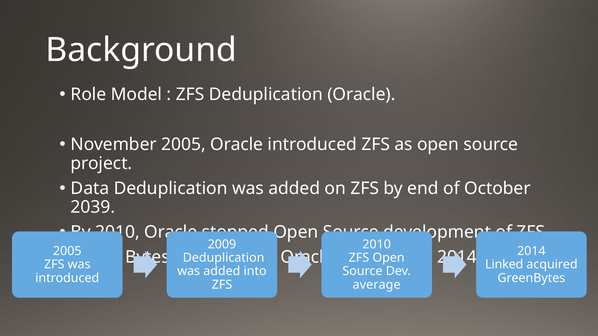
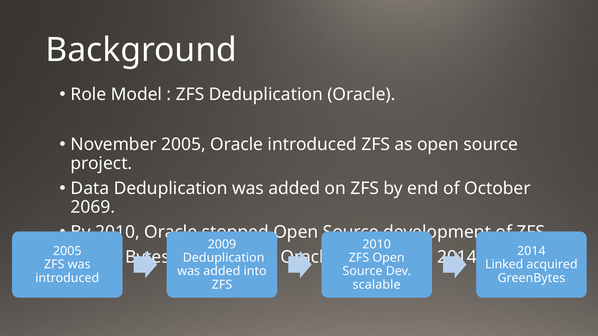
2039: 2039 -> 2069
average: average -> scalable
